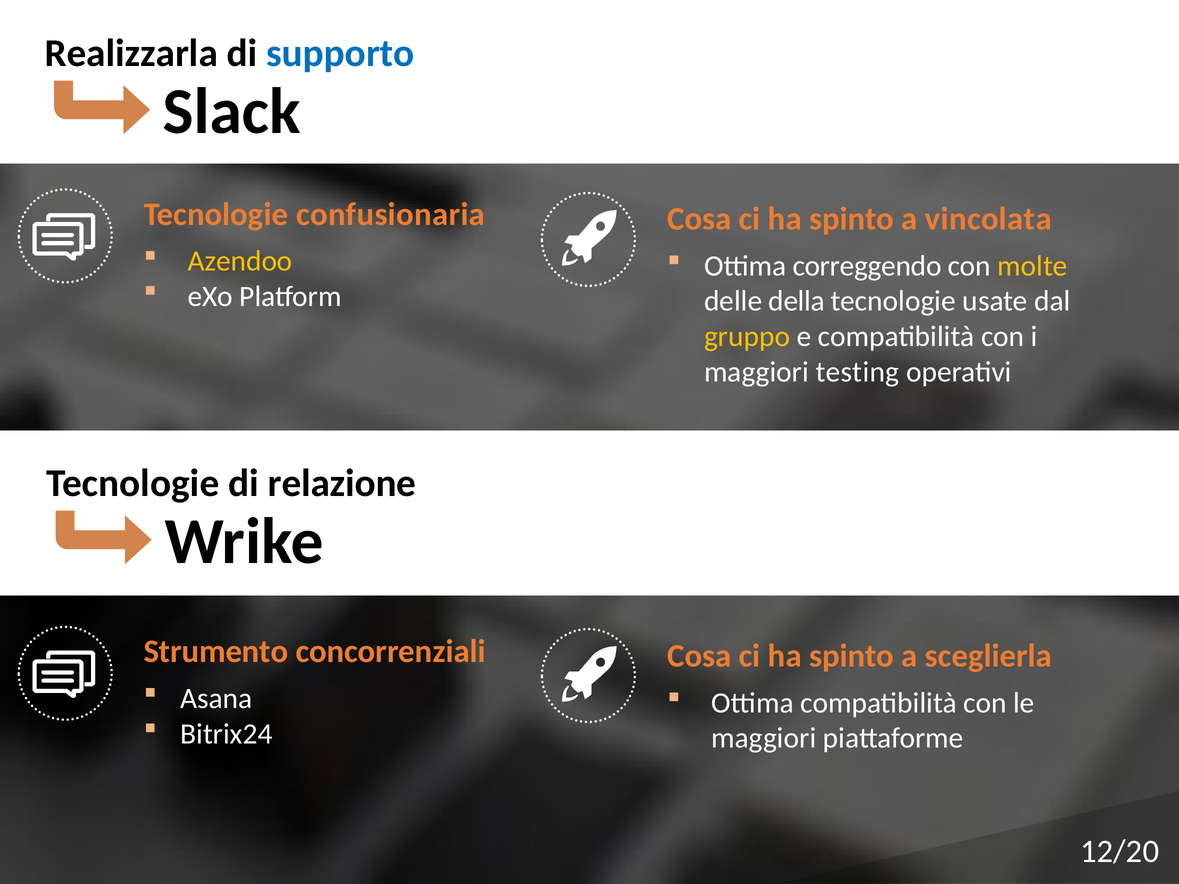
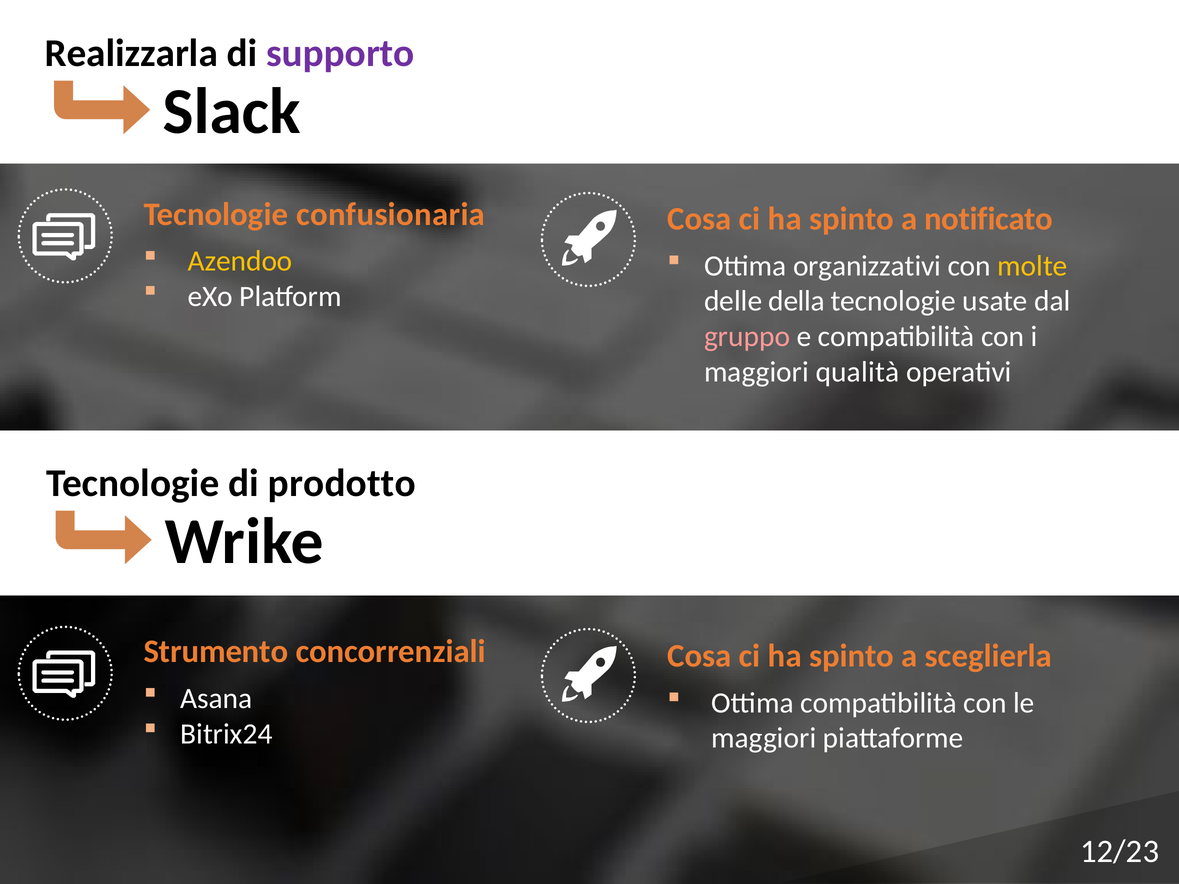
supporto colour: blue -> purple
vincolata: vincolata -> notificato
correggendo: correggendo -> organizzativi
gruppo colour: yellow -> pink
testing: testing -> qualità
relazione: relazione -> prodotto
12/20: 12/20 -> 12/23
